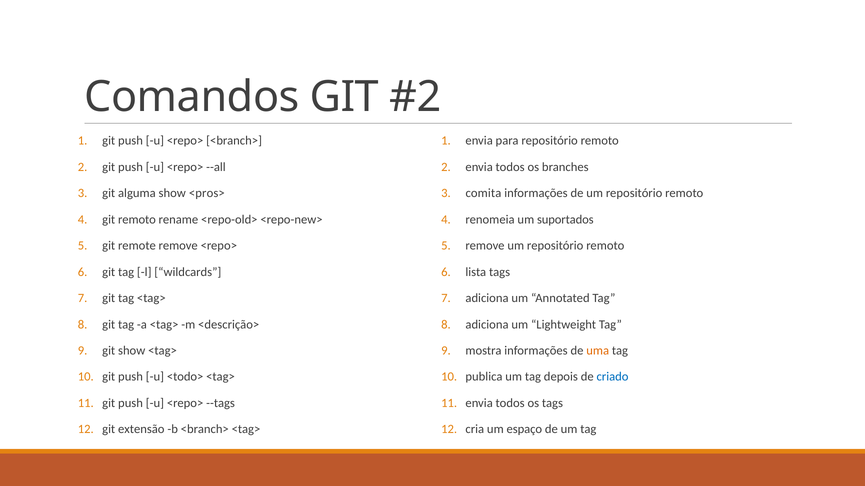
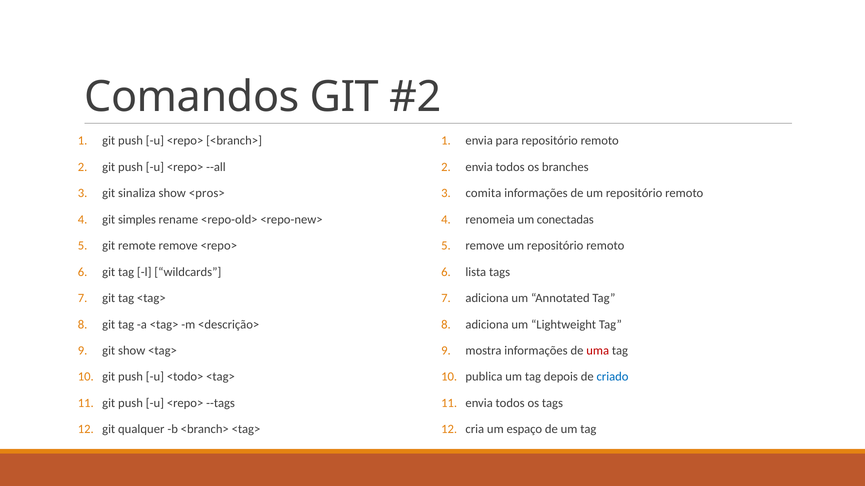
alguma: alguma -> sinaliza
git remoto: remoto -> simples
suportados: suportados -> conectadas
uma colour: orange -> red
extensão: extensão -> qualquer
